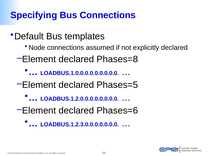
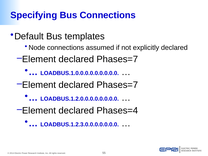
Phases=8 at (117, 59): Phases=8 -> Phases=7
Phases=5 at (117, 85): Phases=5 -> Phases=7
Phases=6: Phases=6 -> Phases=4
